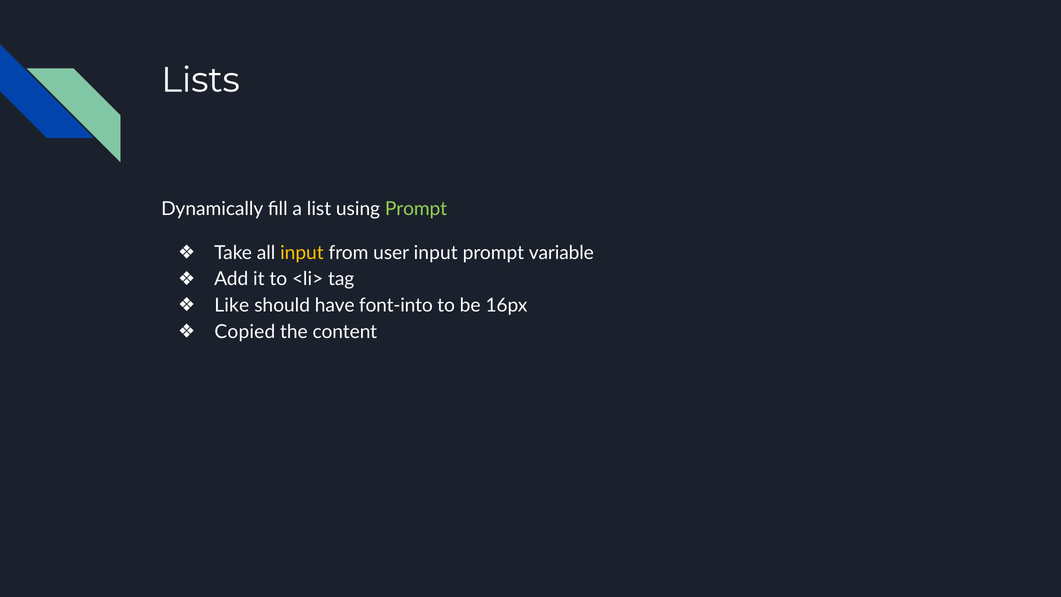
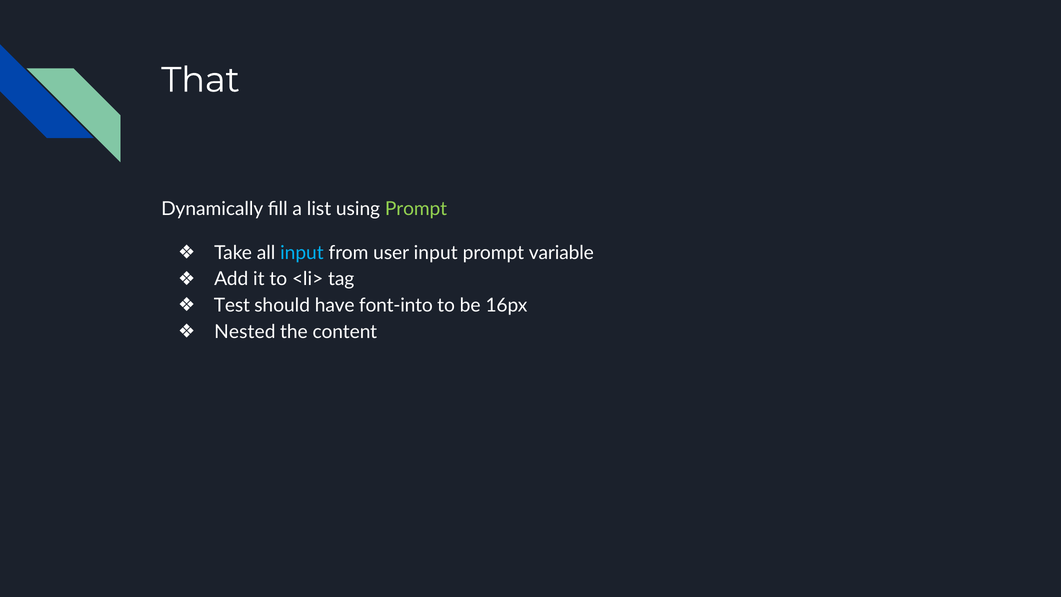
Lists: Lists -> That
input at (302, 253) colour: yellow -> light blue
Like: Like -> Test
Copied: Copied -> Nested
